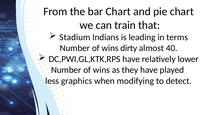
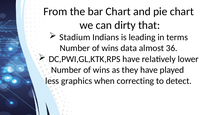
train: train -> dirty
dirty: dirty -> data
40: 40 -> 36
modifying: modifying -> correcting
